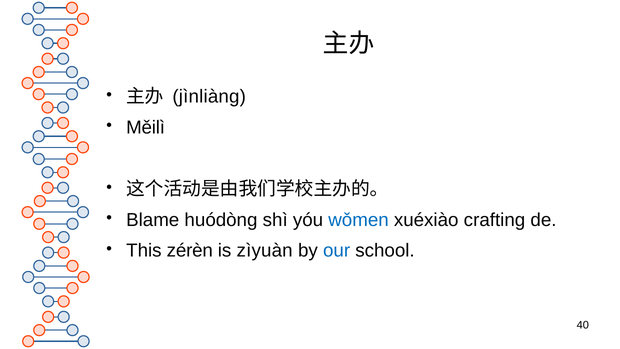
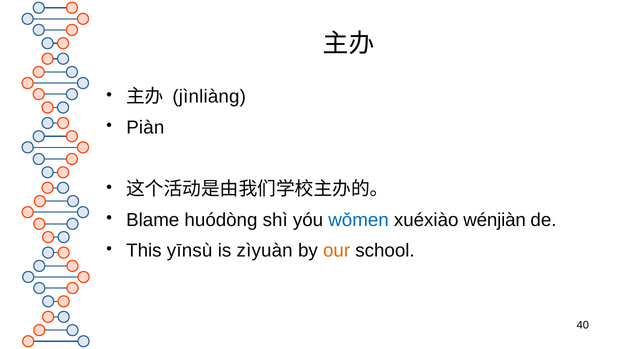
Měilì: Měilì -> Piàn
crafting: crafting -> wénjiàn
zérèn: zérèn -> yīnsù
our colour: blue -> orange
